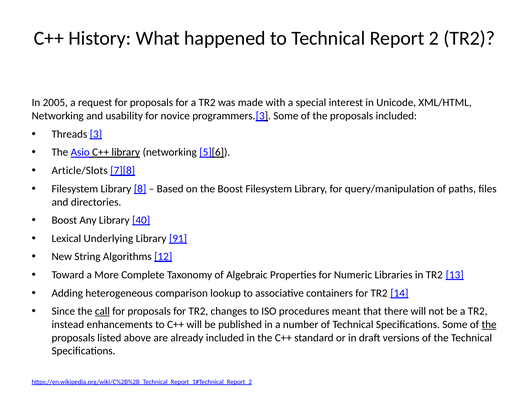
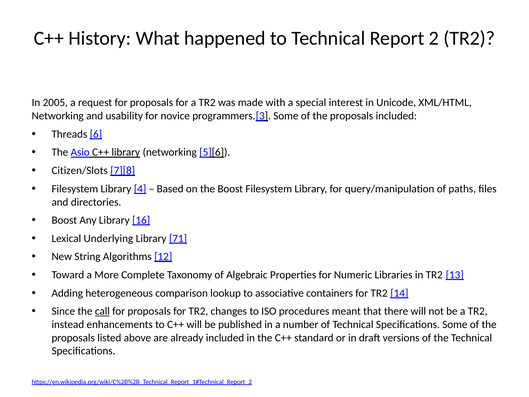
3: 3 -> 6
Article/Slots: Article/Slots -> Citizen/Slots
8: 8 -> 4
40: 40 -> 16
91: 91 -> 71
the at (489, 324) underline: present -> none
